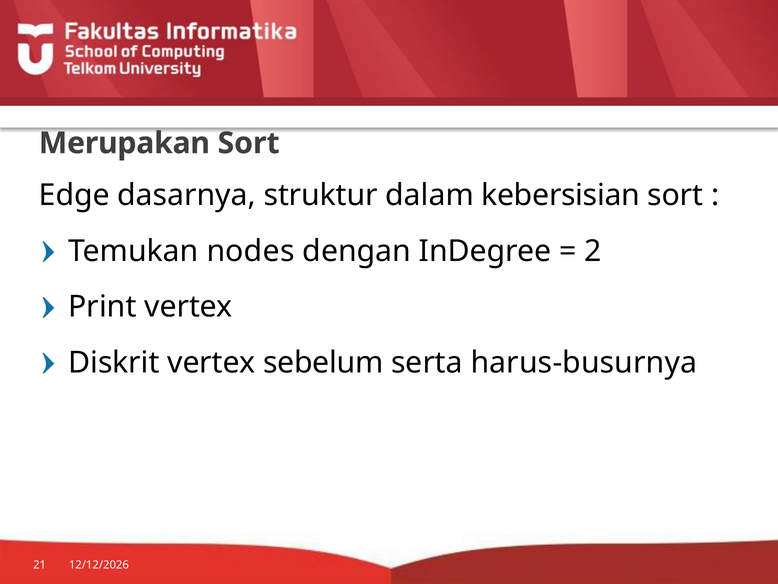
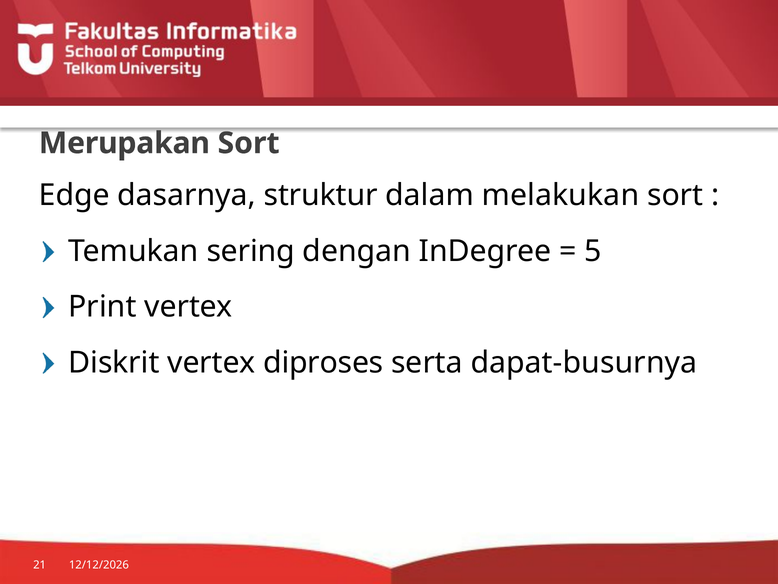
kebersisian: kebersisian -> melakukan
nodes: nodes -> sering
2: 2 -> 5
sebelum: sebelum -> diproses
harus-busurnya: harus-busurnya -> dapat-busurnya
